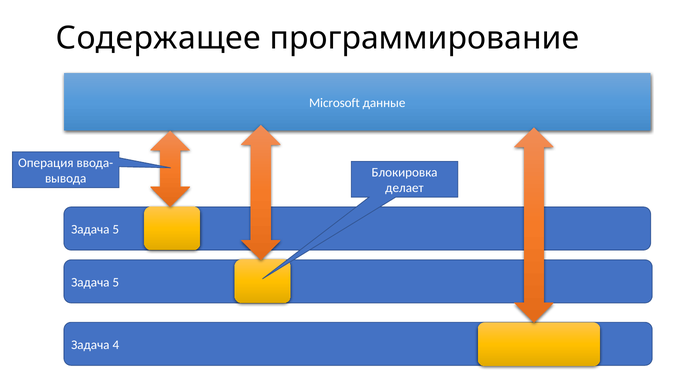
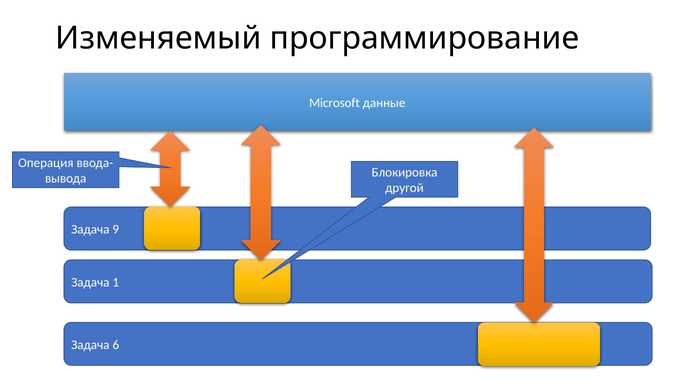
Содержащее: Содержащее -> Изменяемый
делает: делает -> другой
5 at (116, 230): 5 -> 9
5 at (116, 283): 5 -> 1
4: 4 -> 6
